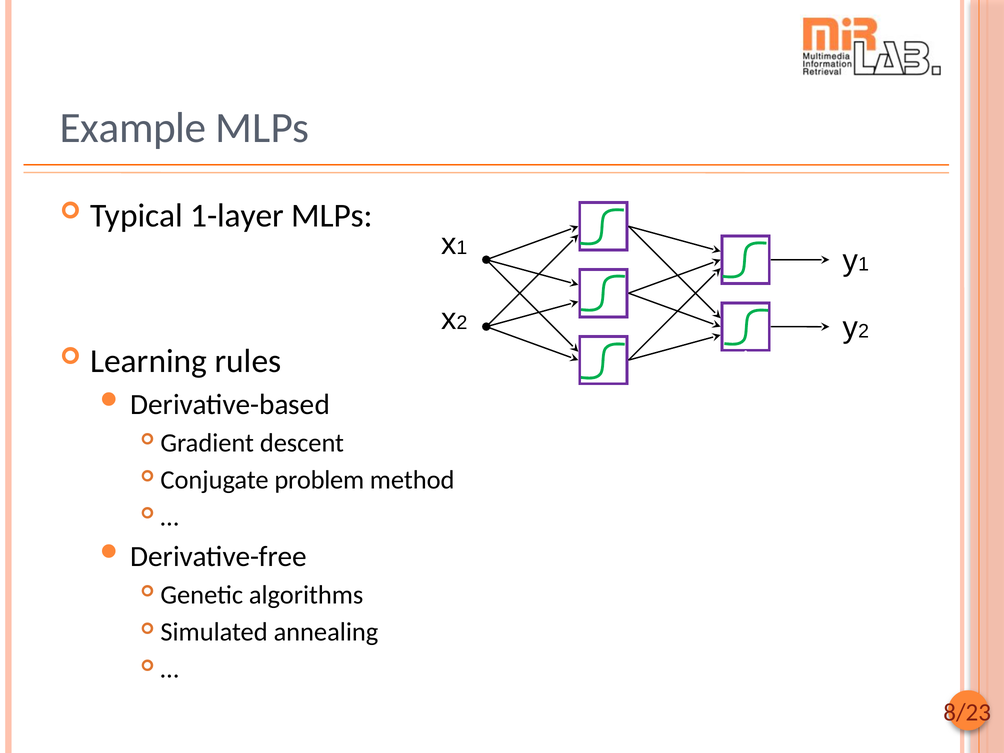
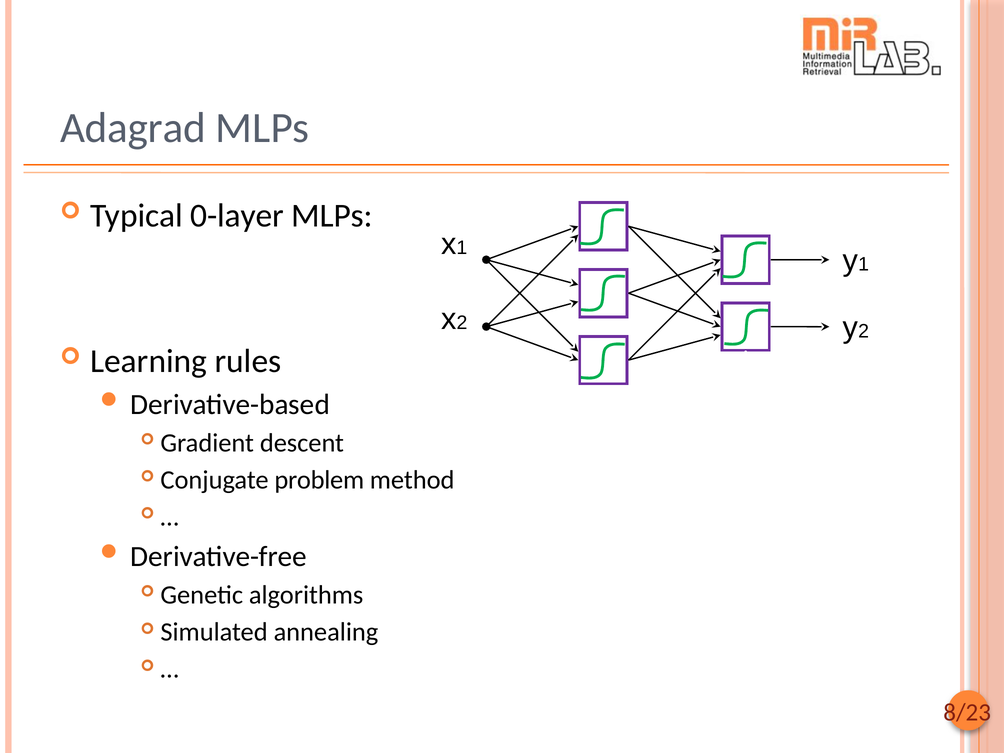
Example: Example -> Adagrad
1-layer: 1-layer -> 0-layer
